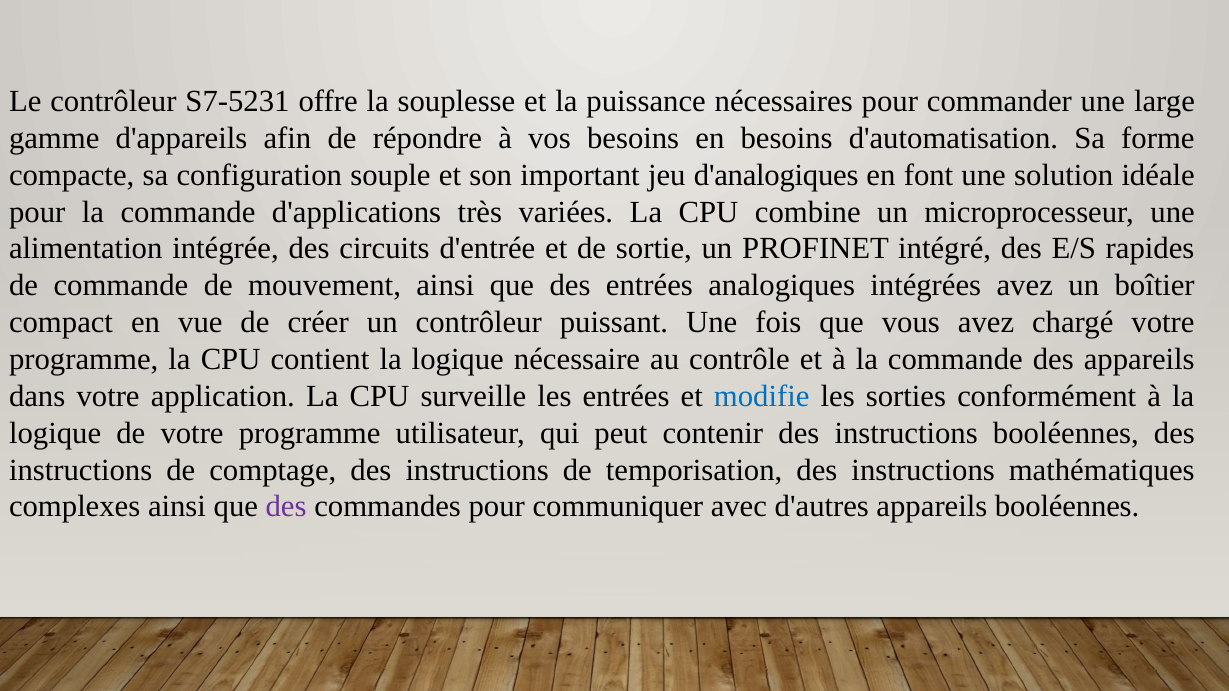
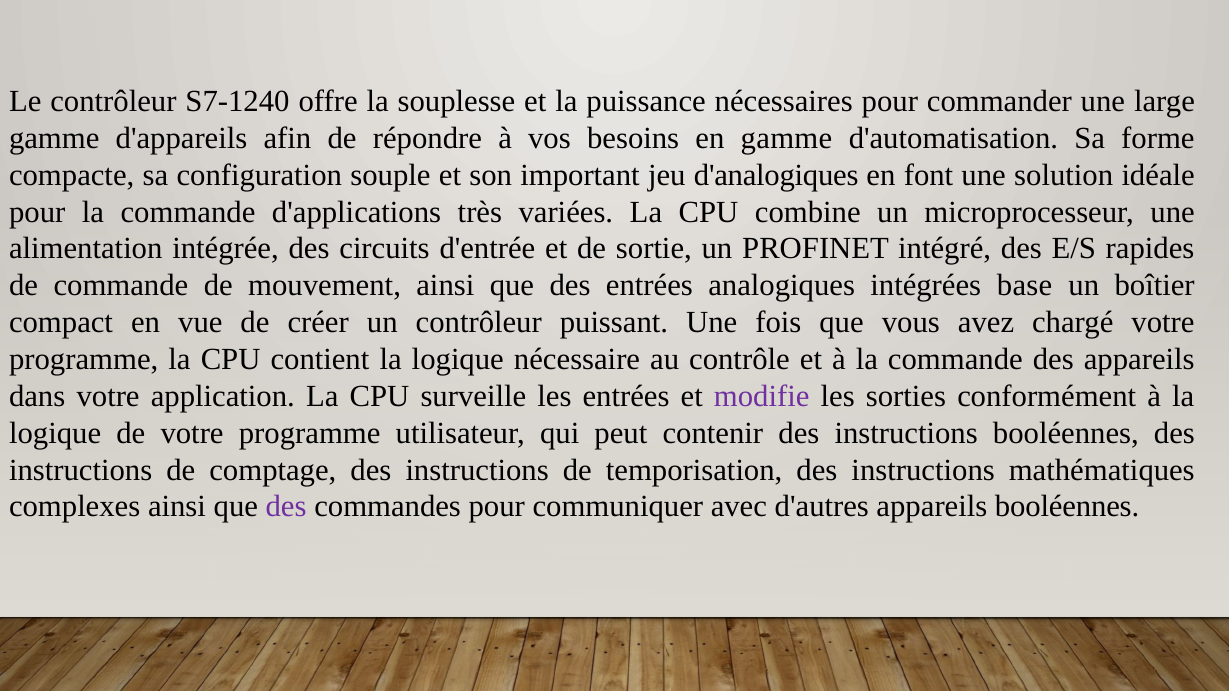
S7-5231: S7-5231 -> S7-1240
en besoins: besoins -> gamme
intégrées avez: avez -> base
modifie colour: blue -> purple
